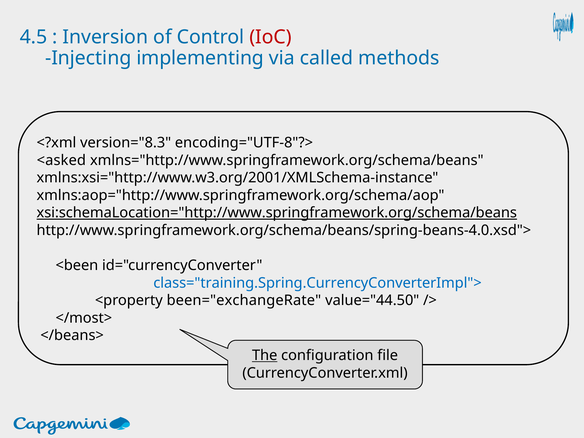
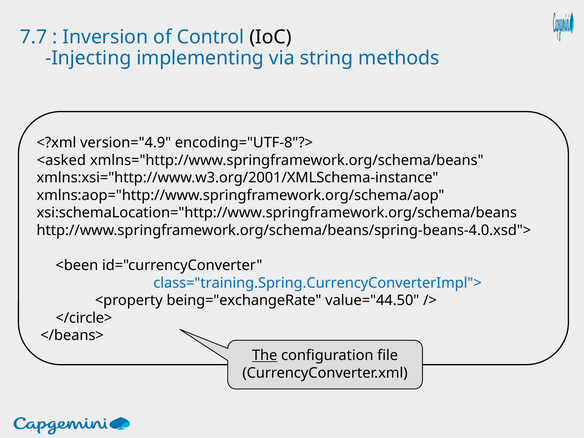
4.5: 4.5 -> 7.7
IoC colour: red -> black
called: called -> string
version="8.3: version="8.3 -> version="4.9
xsi:schemaLocation="http://www.springframework.org/schema/beans underline: present -> none
been="exchangeRate: been="exchangeRate -> being="exchangeRate
</most>: </most> -> </circle>
